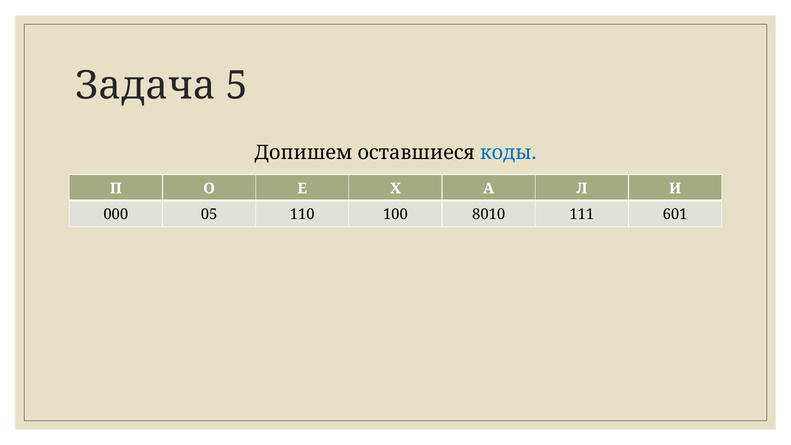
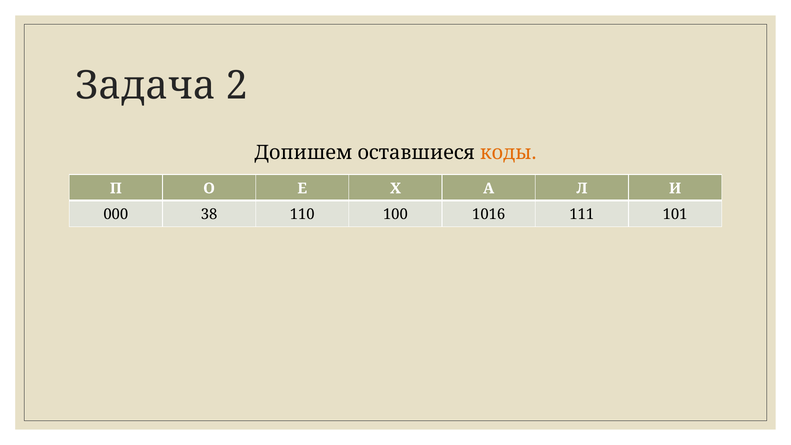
5: 5 -> 2
коды colour: blue -> orange
05: 05 -> 38
8010: 8010 -> 1016
601: 601 -> 101
